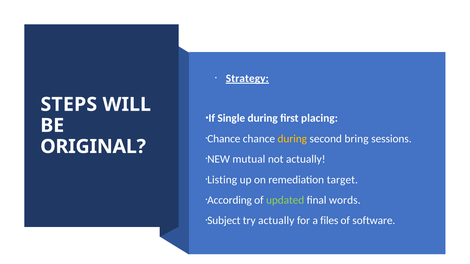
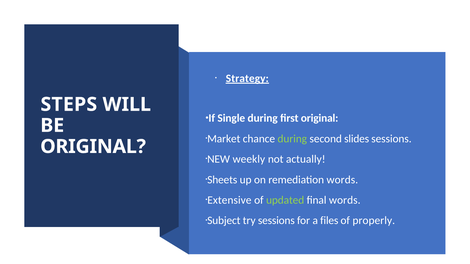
first placing: placing -> original
Chance at (224, 139): Chance -> Market
during at (292, 139) colour: yellow -> light green
bring: bring -> slides
mutual: mutual -> weekly
Listing: Listing -> Sheets
remediation target: target -> words
According: According -> Extensive
try actually: actually -> sessions
software: software -> properly
